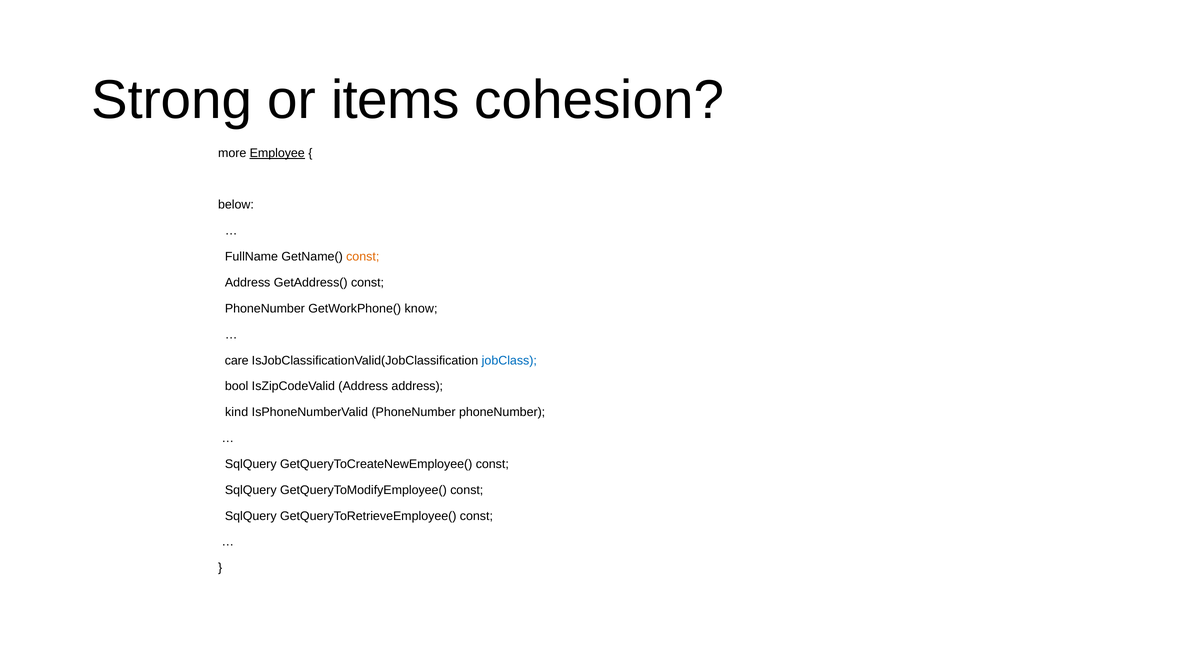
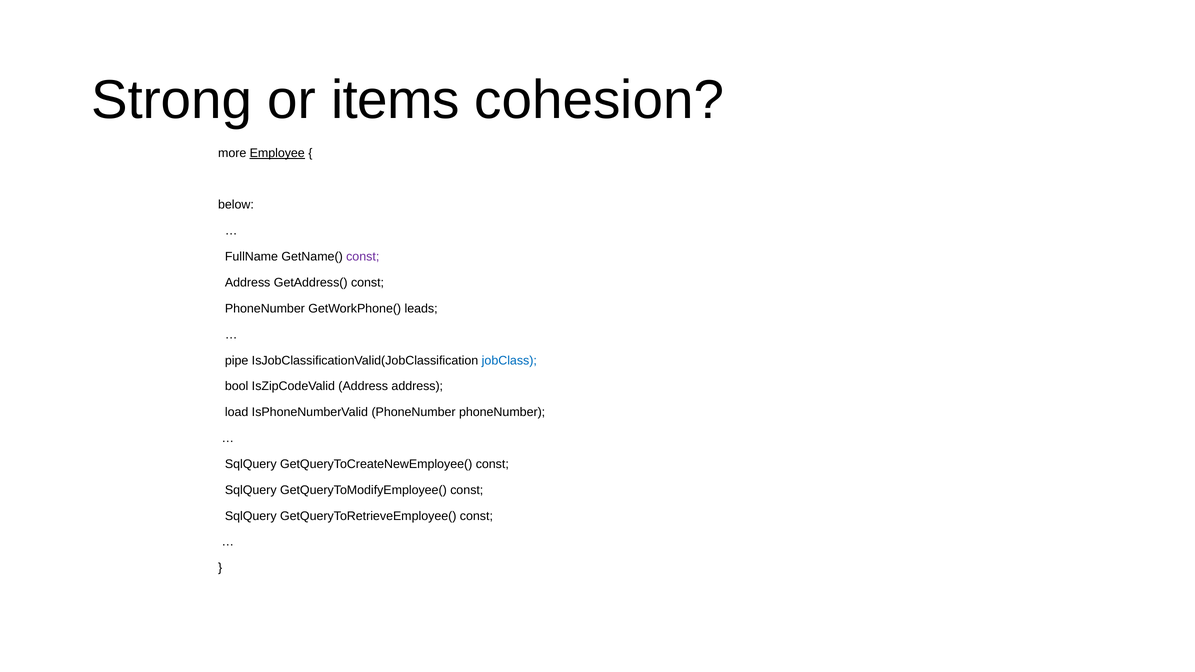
const at (363, 257) colour: orange -> purple
know: know -> leads
care: care -> pipe
kind: kind -> load
